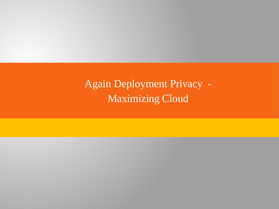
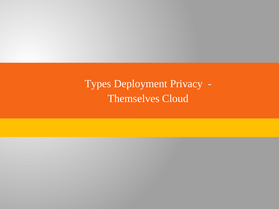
Again: Again -> Types
Maximizing: Maximizing -> Themselves
